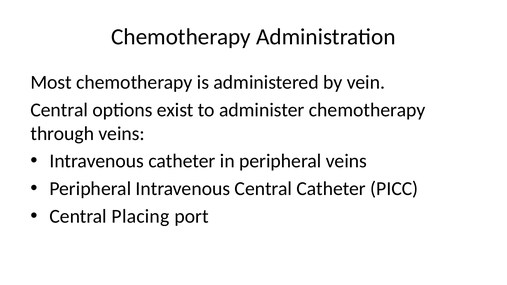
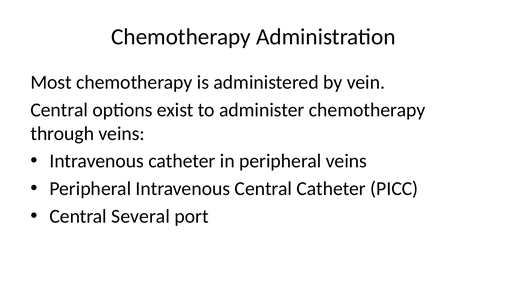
Placing: Placing -> Several
